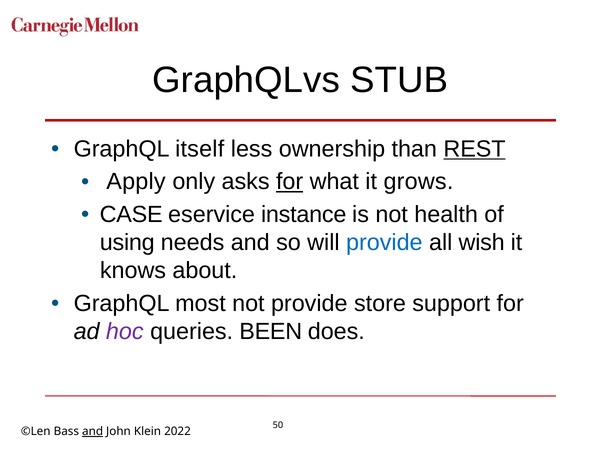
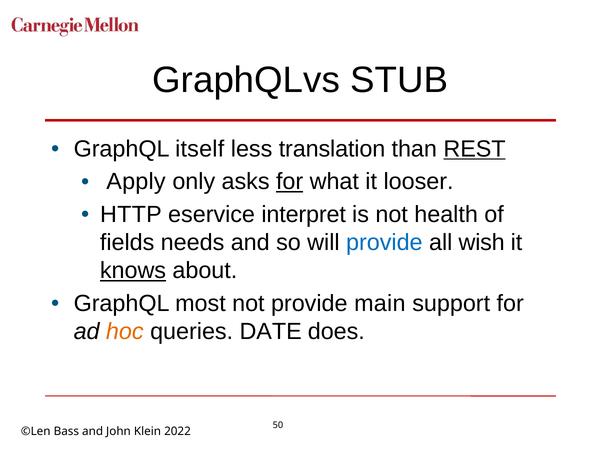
ownership: ownership -> translation
grows: grows -> looser
CASE: CASE -> HTTP
instance: instance -> interpret
using: using -> fields
knows underline: none -> present
store: store -> main
hoc colour: purple -> orange
BEEN: BEEN -> DATE
and at (93, 431) underline: present -> none
